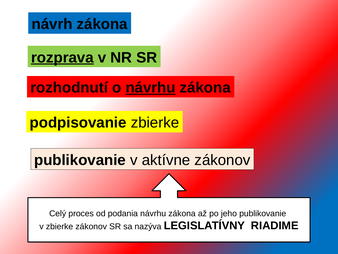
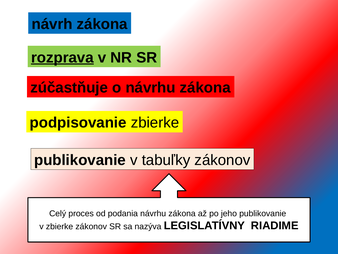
rozhodnutí: rozhodnutí -> zúčastňuje
návrhu at (151, 88) underline: present -> none
aktívne: aktívne -> tabuľky
